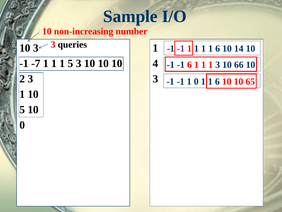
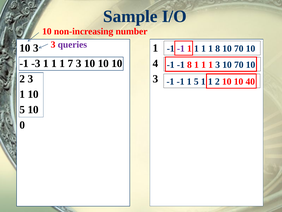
queries colour: black -> purple
1 1 1 6: 6 -> 8
14 at (239, 49): 14 -> 70
-7: -7 -> -3
1 5: 5 -> 7
-1 6: 6 -> 8
3 10 66: 66 -> 70
1 0: 0 -> 5
6 at (217, 81): 6 -> 2
65: 65 -> 40
